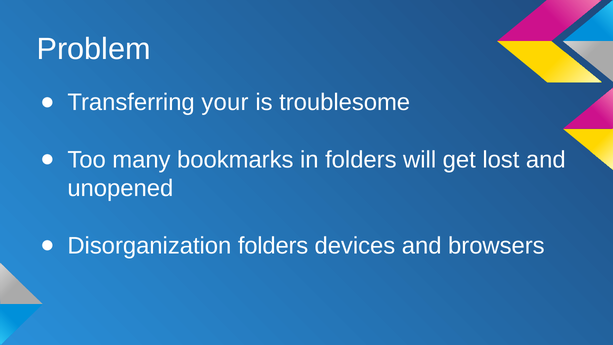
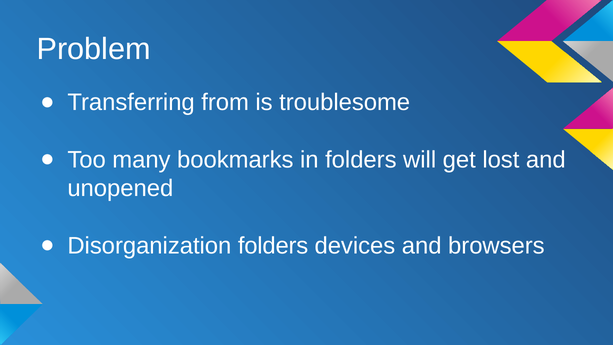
your: your -> from
